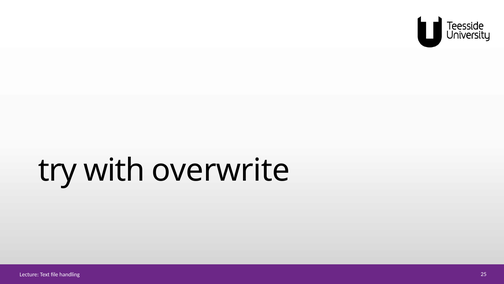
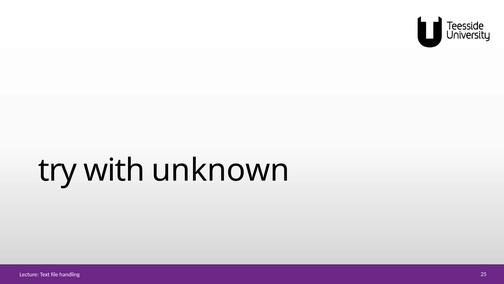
overwrite: overwrite -> unknown
